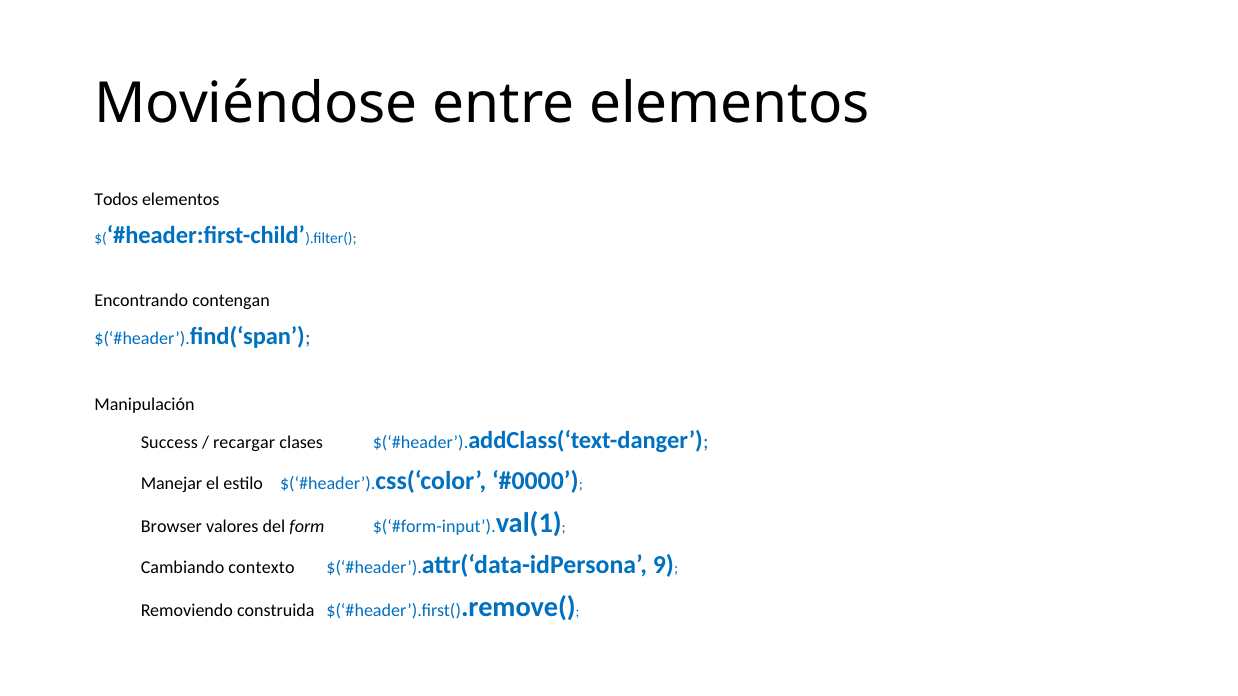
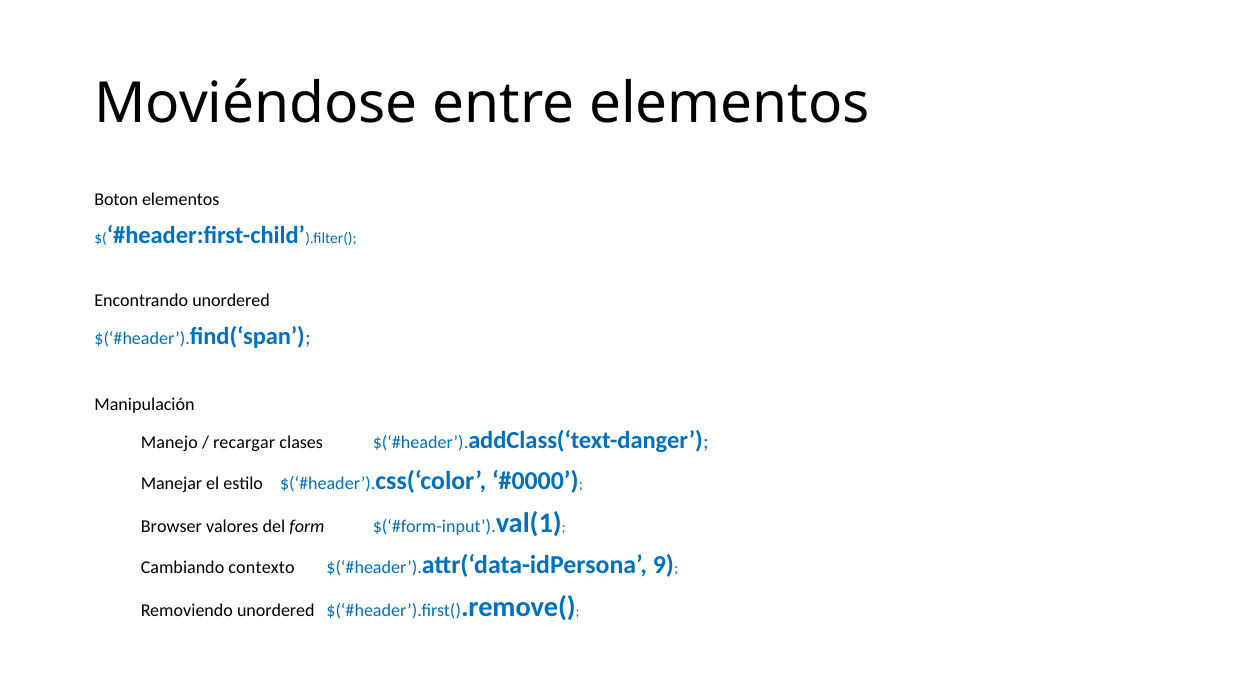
Todos: Todos -> Boton
Encontrando contengan: contengan -> unordered
Success: Success -> Manejo
Removiendo construida: construida -> unordered
